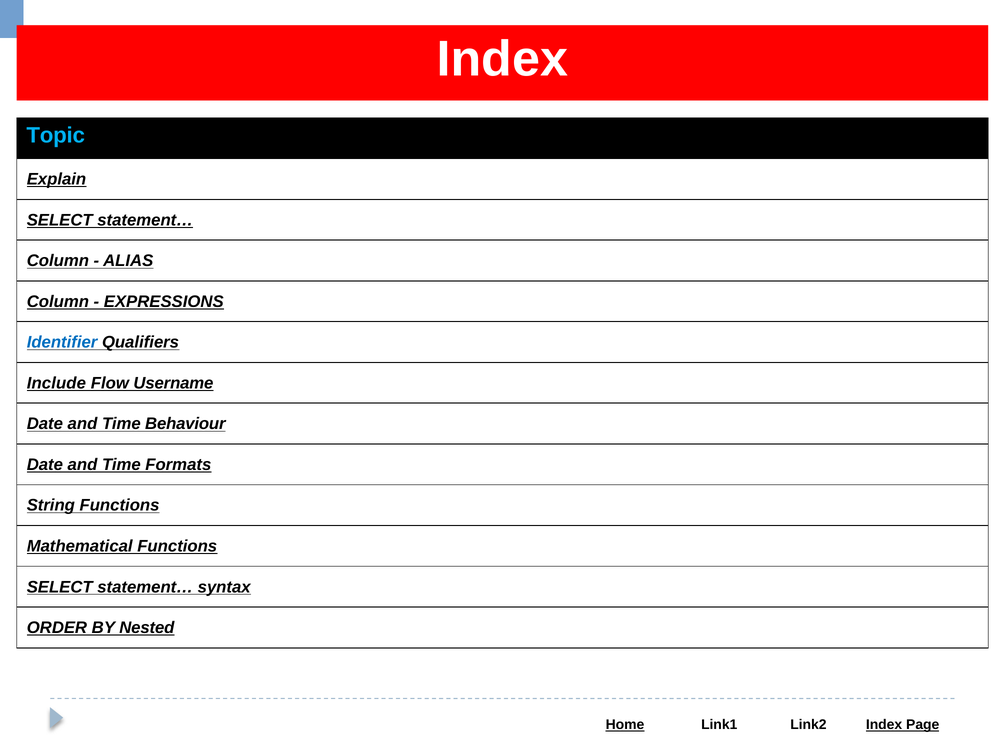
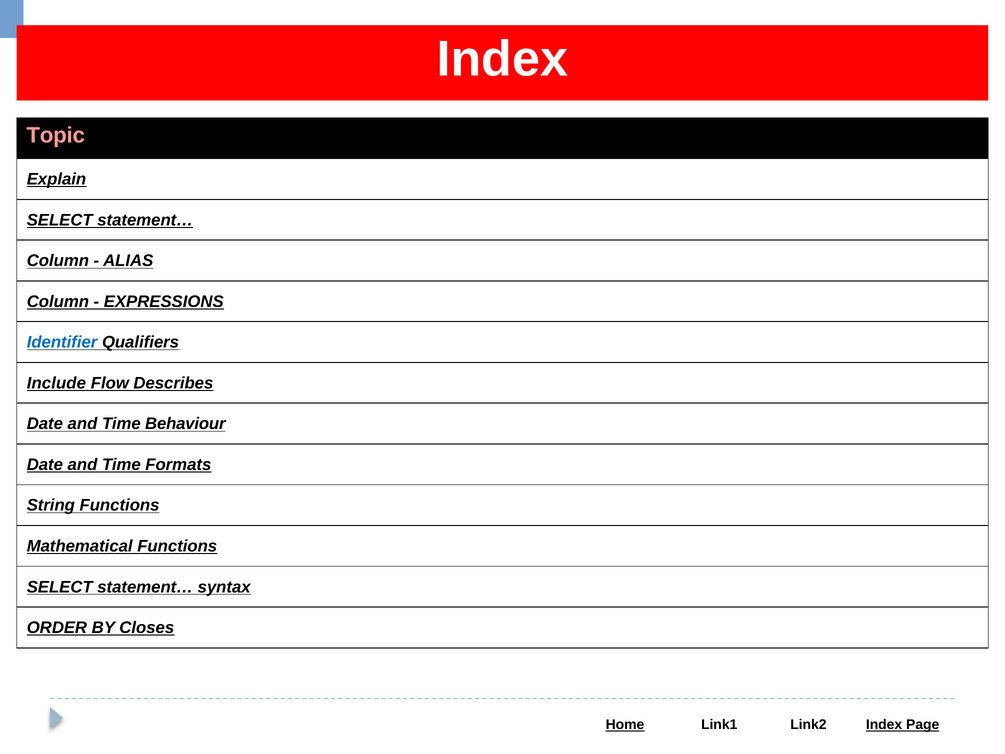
Topic colour: light blue -> pink
Username: Username -> Describes
Nested: Nested -> Closes
